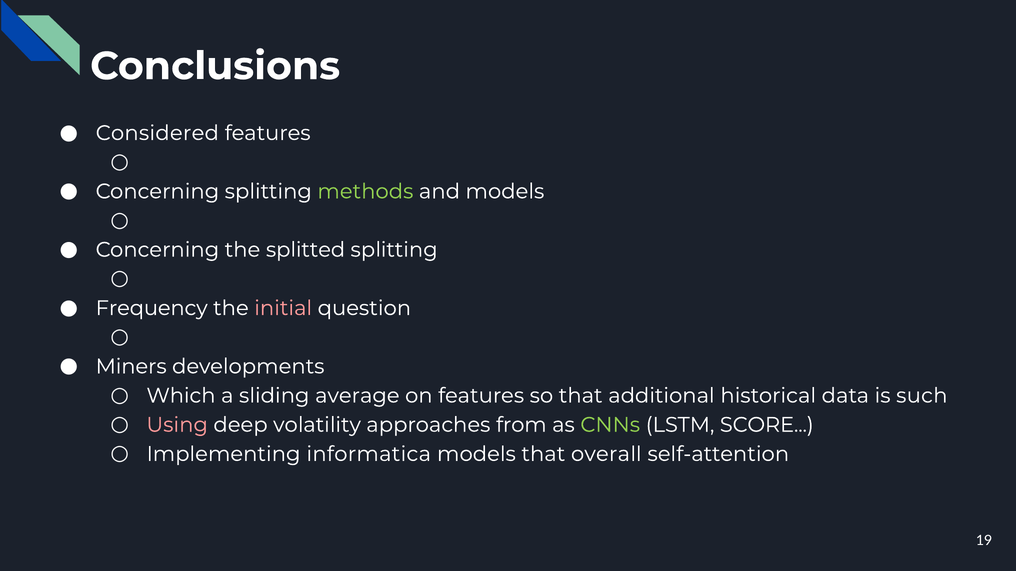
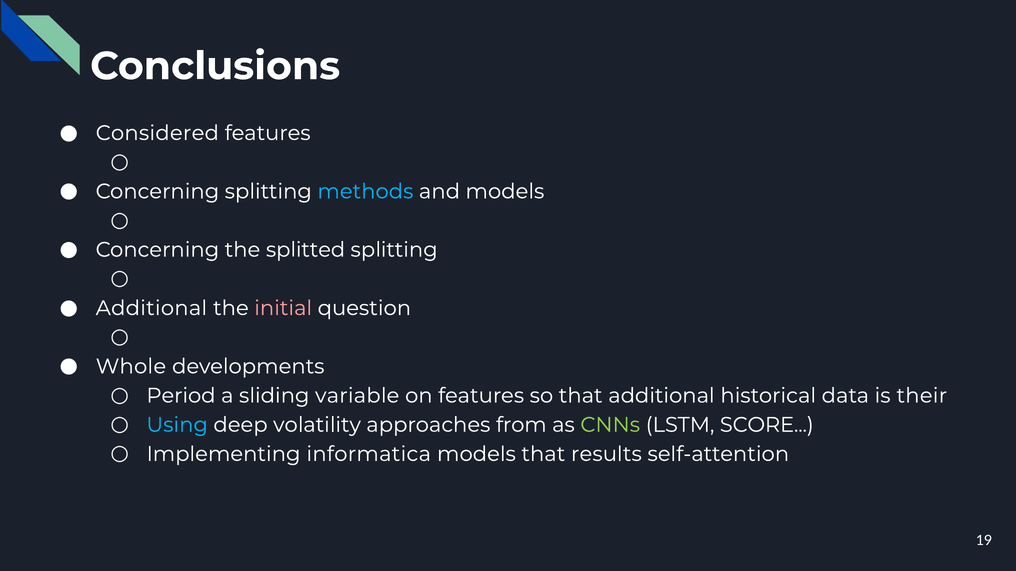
methods colour: light green -> light blue
Frequency at (152, 308): Frequency -> Additional
Miners: Miners -> Whole
Which: Which -> Period
average: average -> variable
such: such -> their
Using colour: pink -> light blue
overall: overall -> results
